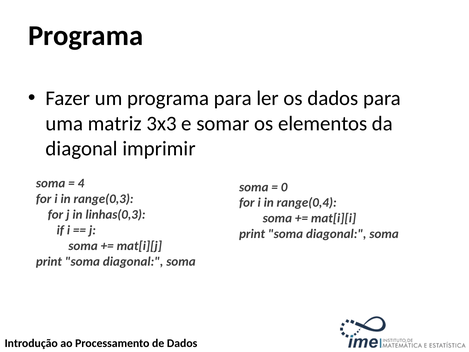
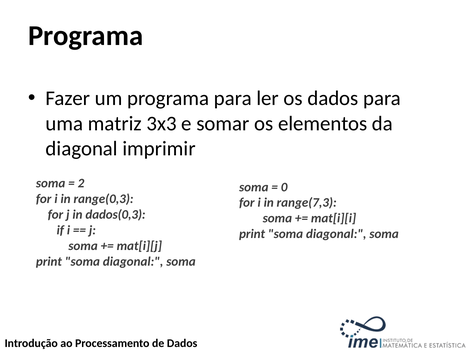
4: 4 -> 2
range(0,4: range(0,4 -> range(7,3
linhas(0,3: linhas(0,3 -> dados(0,3
